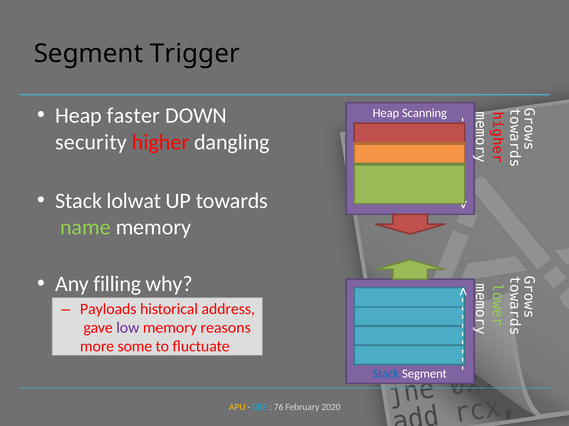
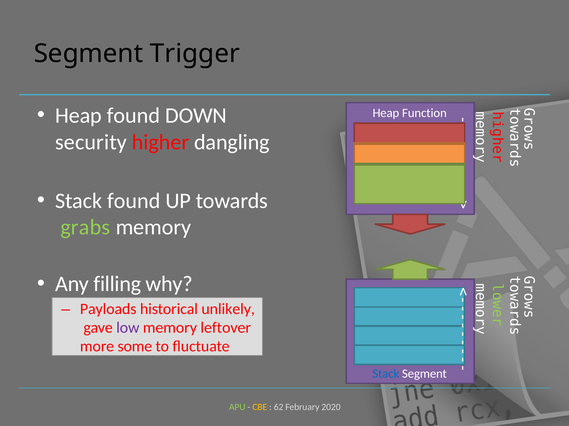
Heap faster: faster -> found
Scanning: Scanning -> Function
Stack lolwat: lolwat -> found
name: name -> grabs
address: address -> unlikely
reasons: reasons -> leftover
APU colour: yellow -> light green
CBE colour: light blue -> yellow
76: 76 -> 62
